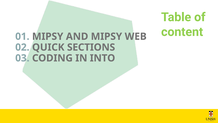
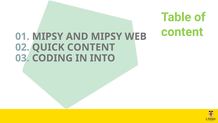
QUICK SECTIONS: SECTIONS -> CONTENT
